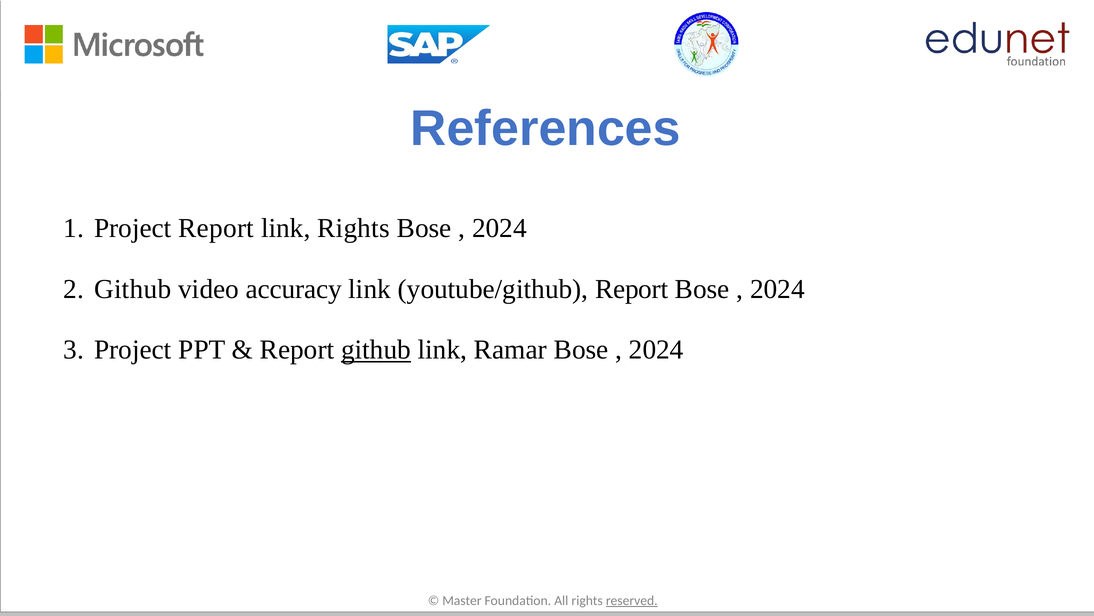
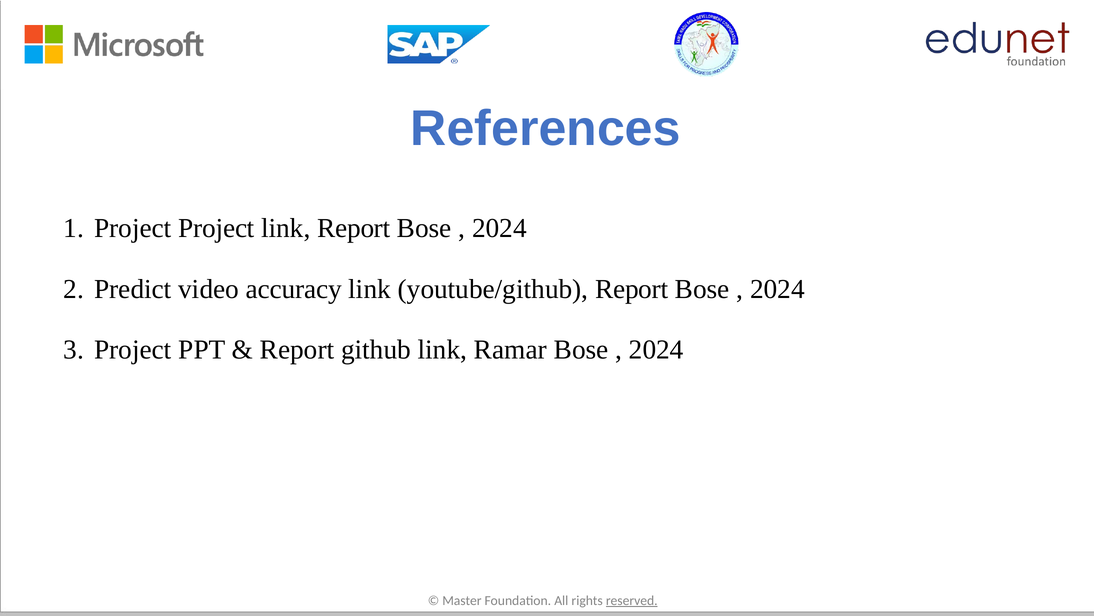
Project Report: Report -> Project
link Rights: Rights -> Report
Github at (133, 289): Github -> Predict
github at (376, 349) underline: present -> none
